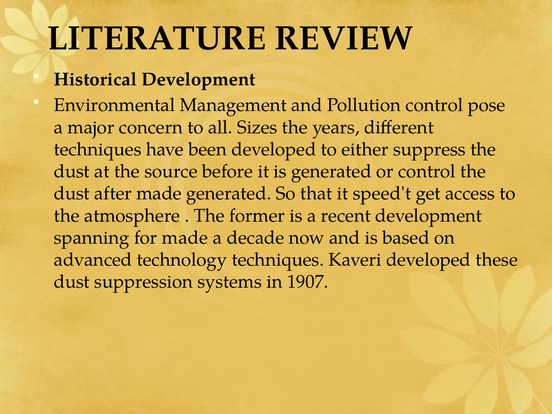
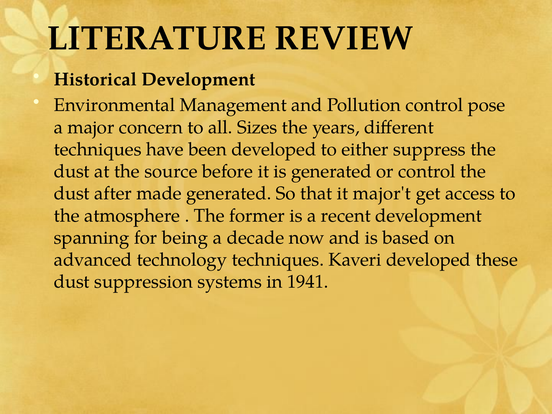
speed't: speed't -> major't
for made: made -> being
1907: 1907 -> 1941
